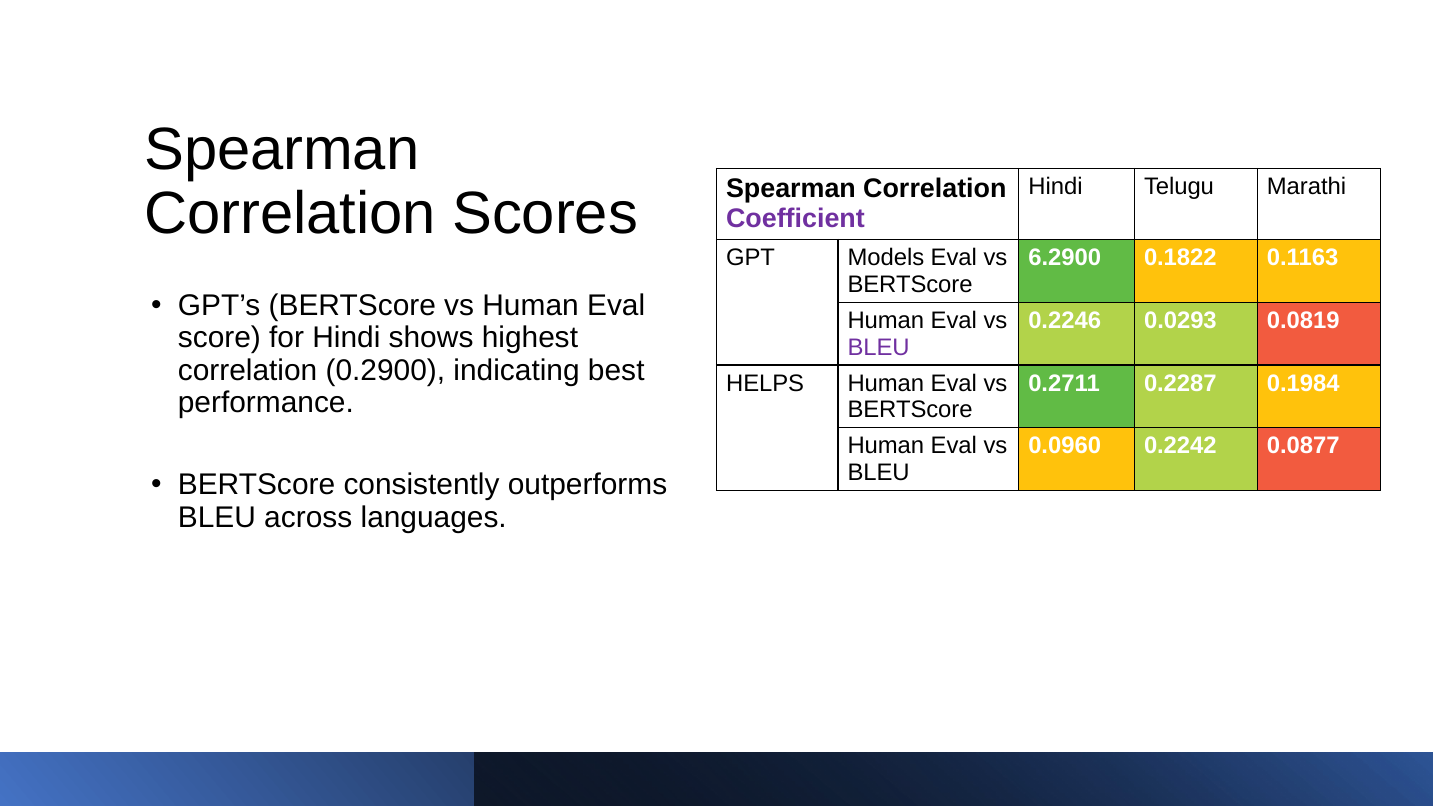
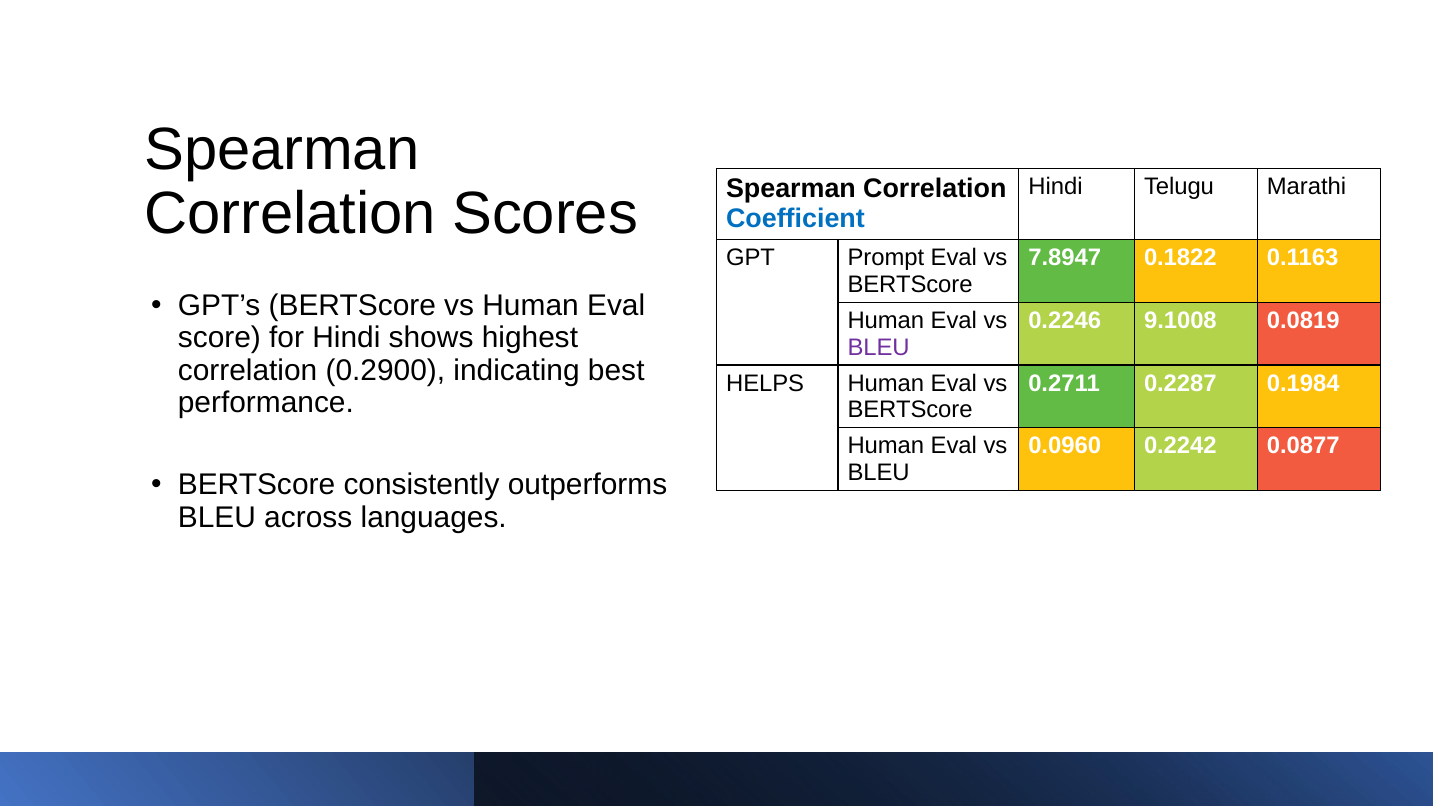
Coefficient colour: purple -> blue
Models: Models -> Prompt
6.2900: 6.2900 -> 7.8947
0.0293: 0.0293 -> 9.1008
